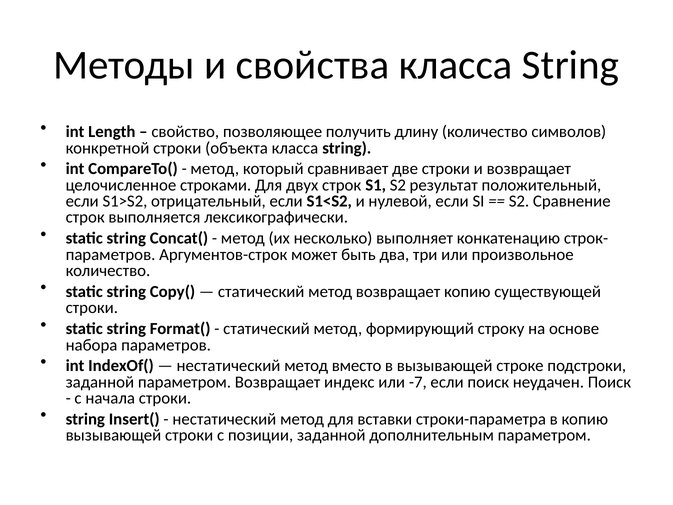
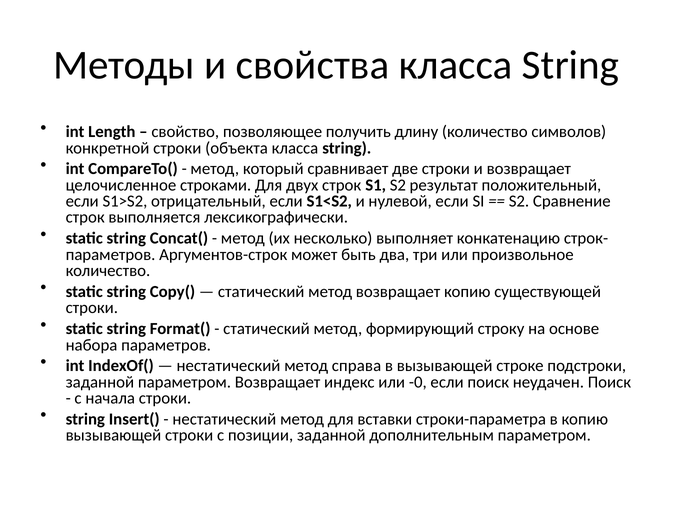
вместо: вместо -> справа
-7: -7 -> -0
